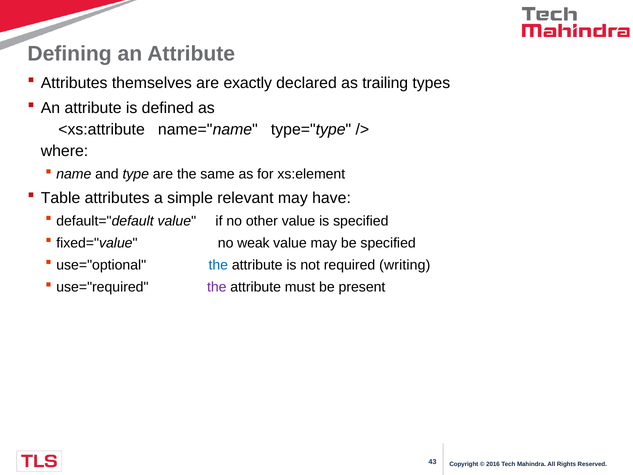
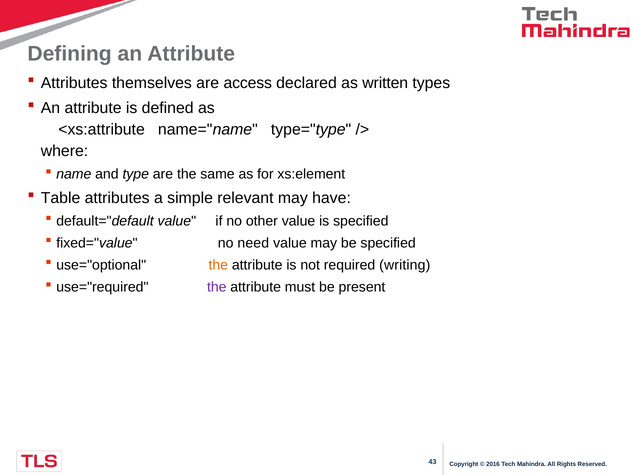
exactly: exactly -> access
trailing: trailing -> written
weak: weak -> need
the at (218, 265) colour: blue -> orange
